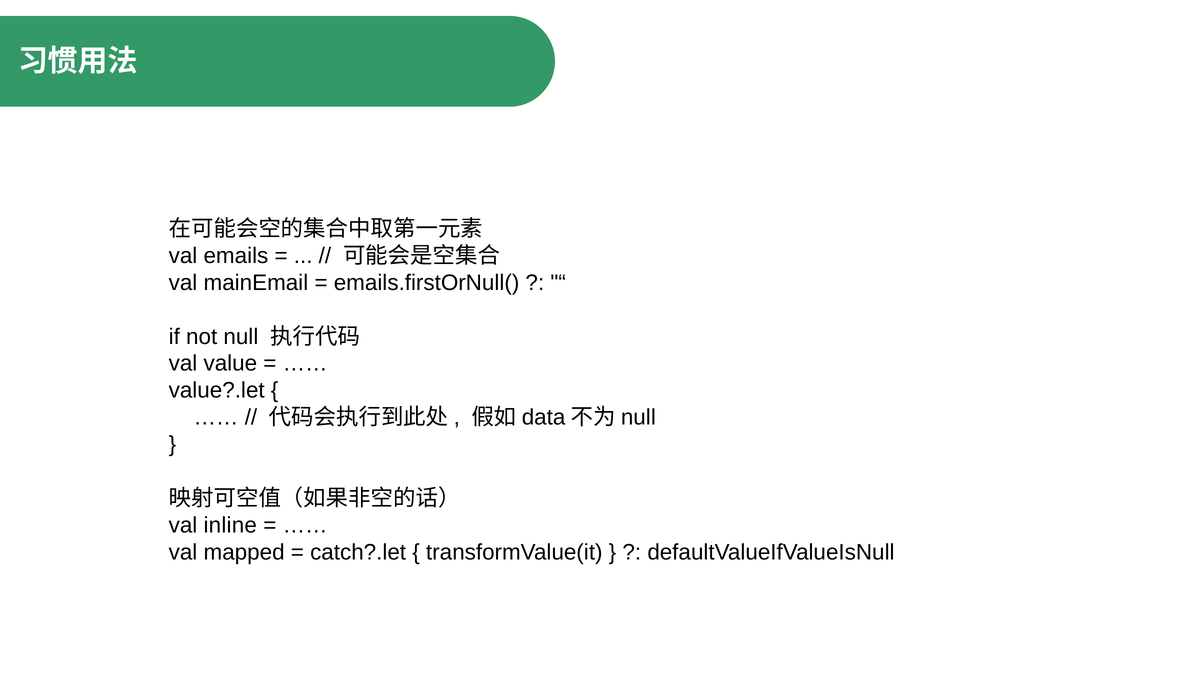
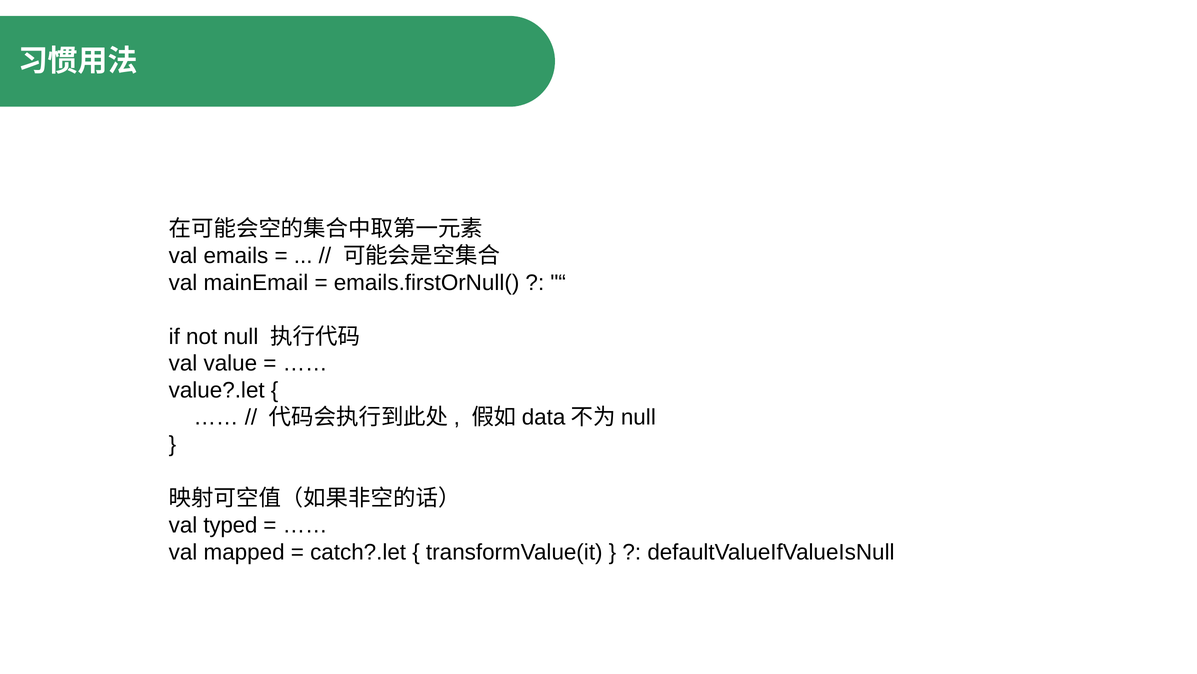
inline: inline -> typed
